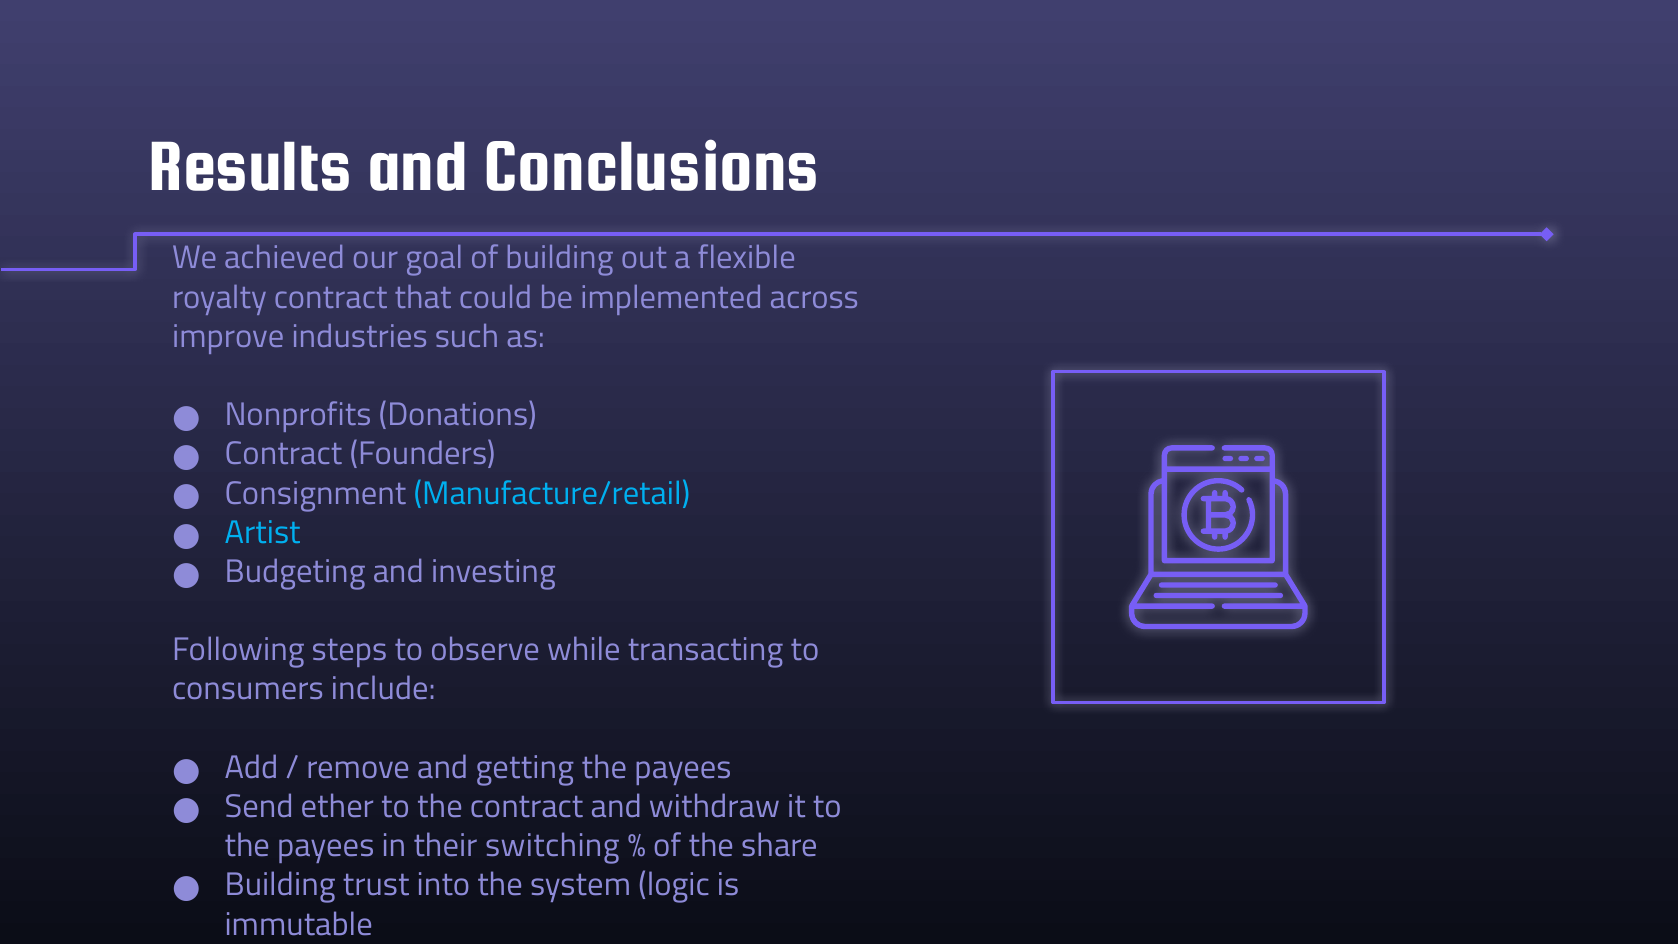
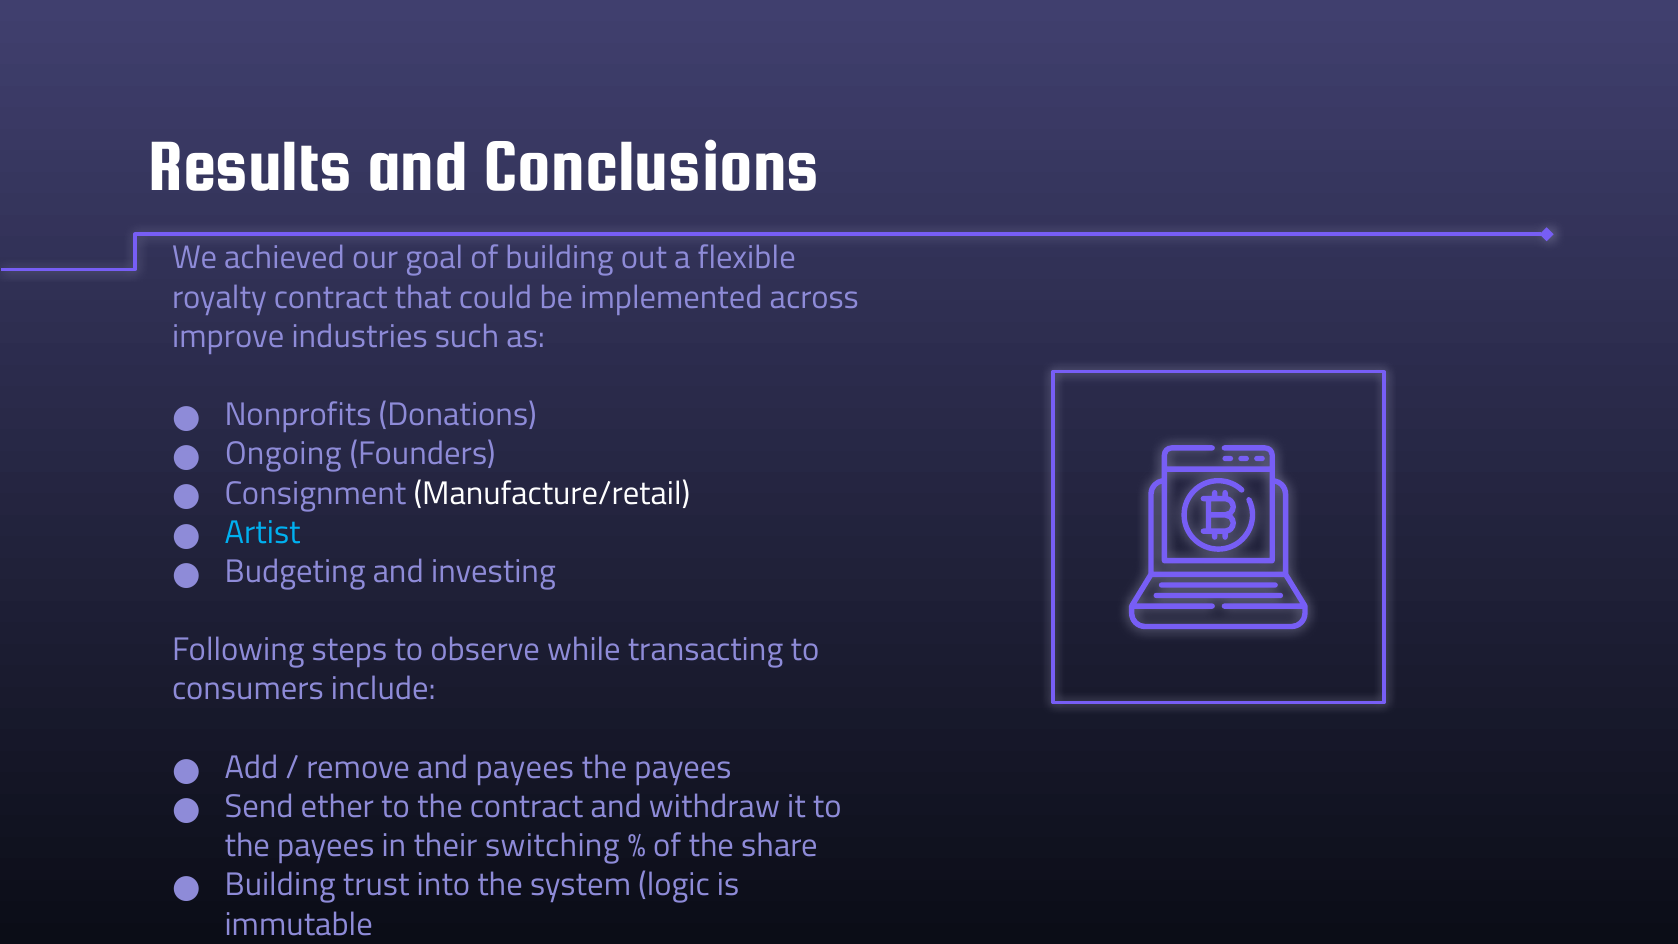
Contract at (283, 454): Contract -> Ongoing
Manufacture/retail colour: light blue -> white
and getting: getting -> payees
